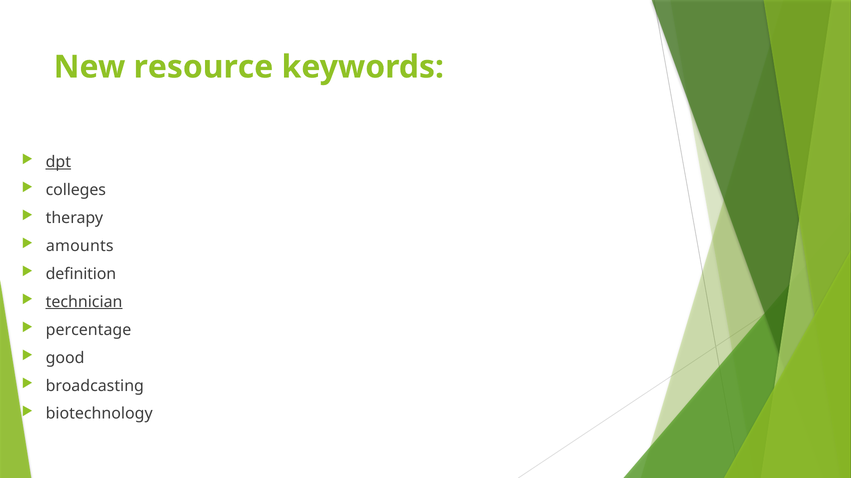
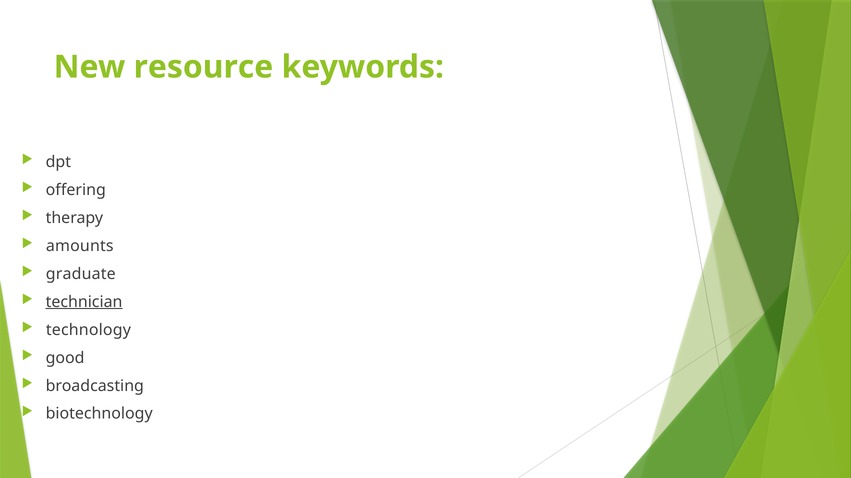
dpt underline: present -> none
colleges: colleges -> offering
definition: definition -> graduate
percentage: percentage -> technology
